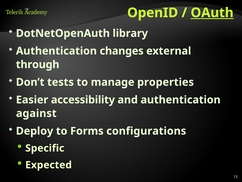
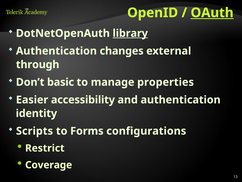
library underline: none -> present
tests: tests -> basic
against: against -> identity
Deploy: Deploy -> Scripts
Specific: Specific -> Restrict
Expected: Expected -> Coverage
